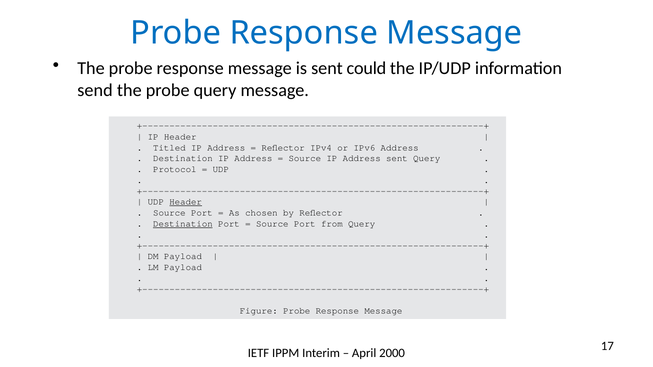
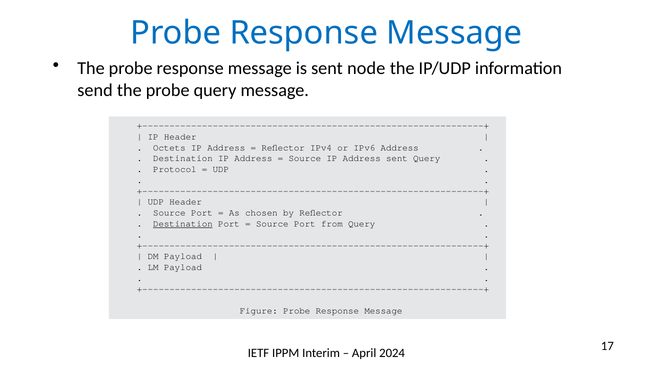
could: could -> node
Titled: Titled -> Octets
Header at (186, 202) underline: present -> none
2000: 2000 -> 2024
